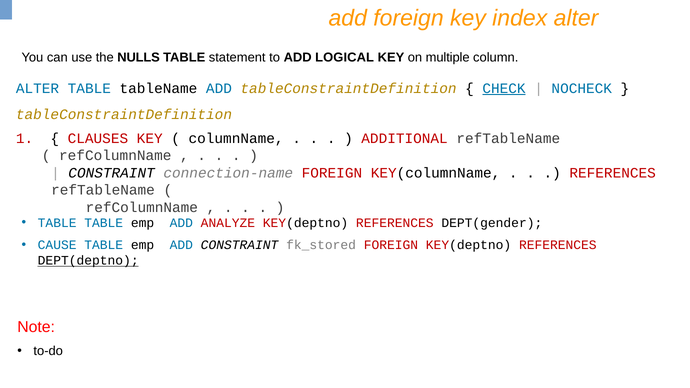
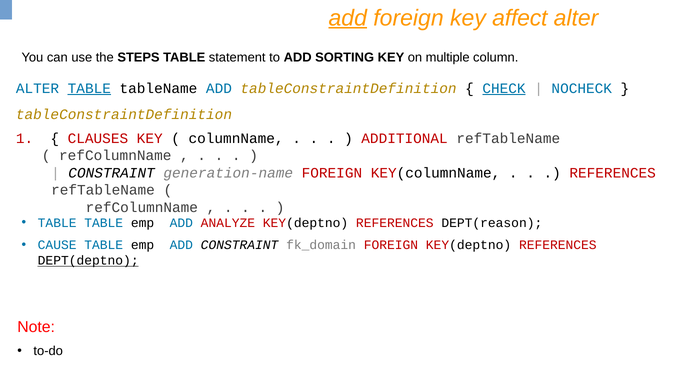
add at (348, 18) underline: none -> present
index: index -> affect
NULLS: NULLS -> STEPS
LOGICAL: LOGICAL -> SORTING
TABLE at (89, 88) underline: none -> present
connection-name: connection-name -> generation-name
DEPT(gender: DEPT(gender -> DEPT(reason
fk_stored: fk_stored -> fk_domain
